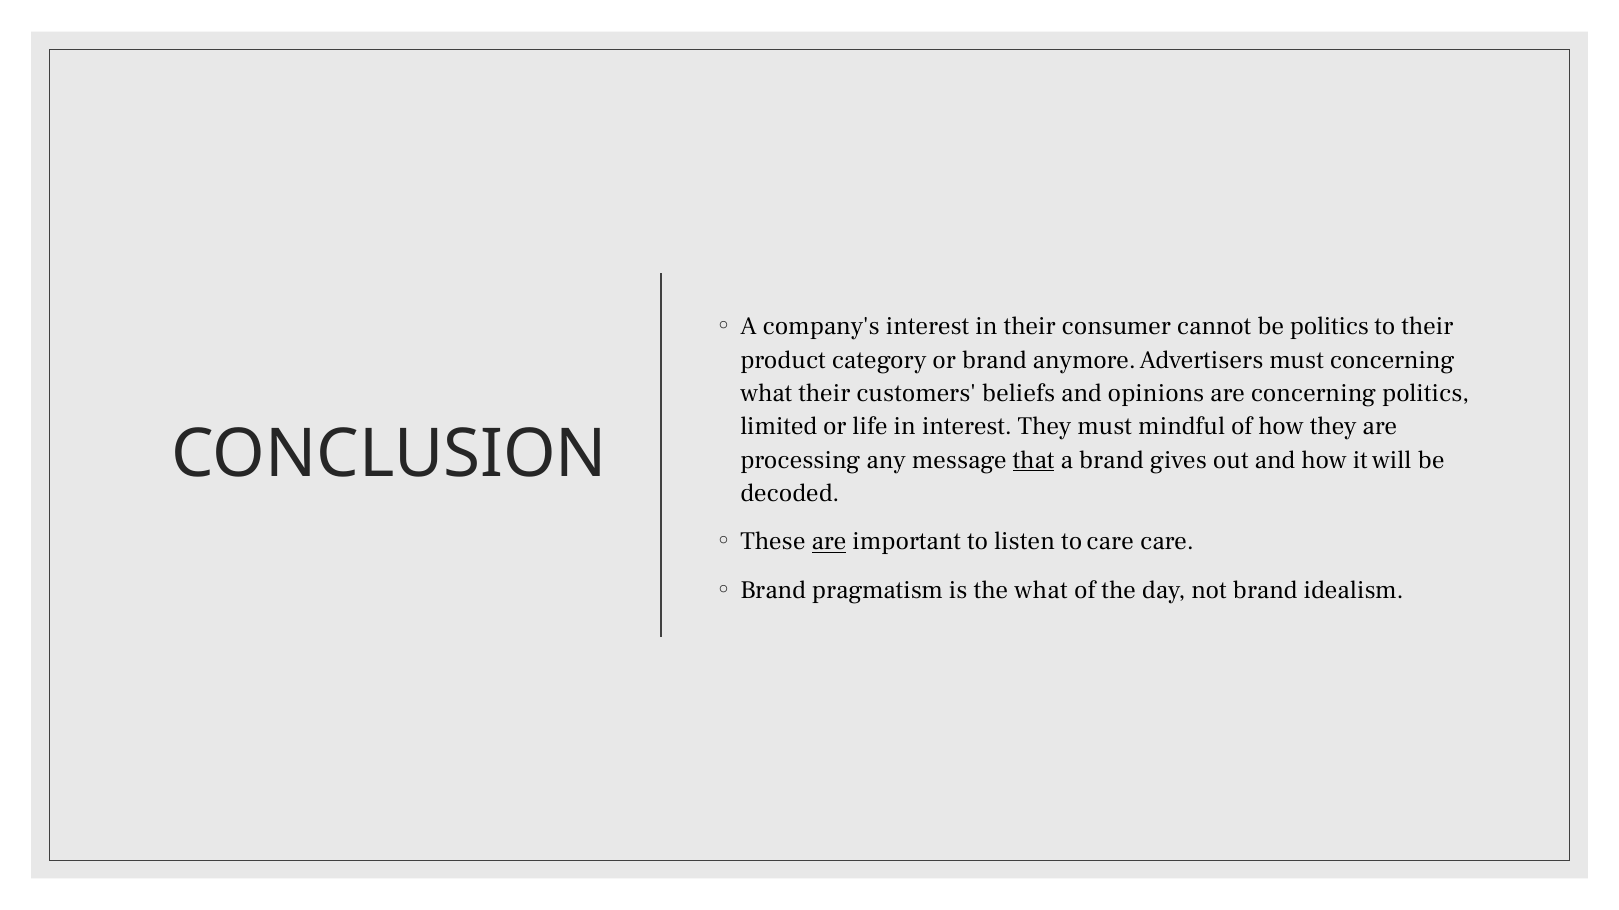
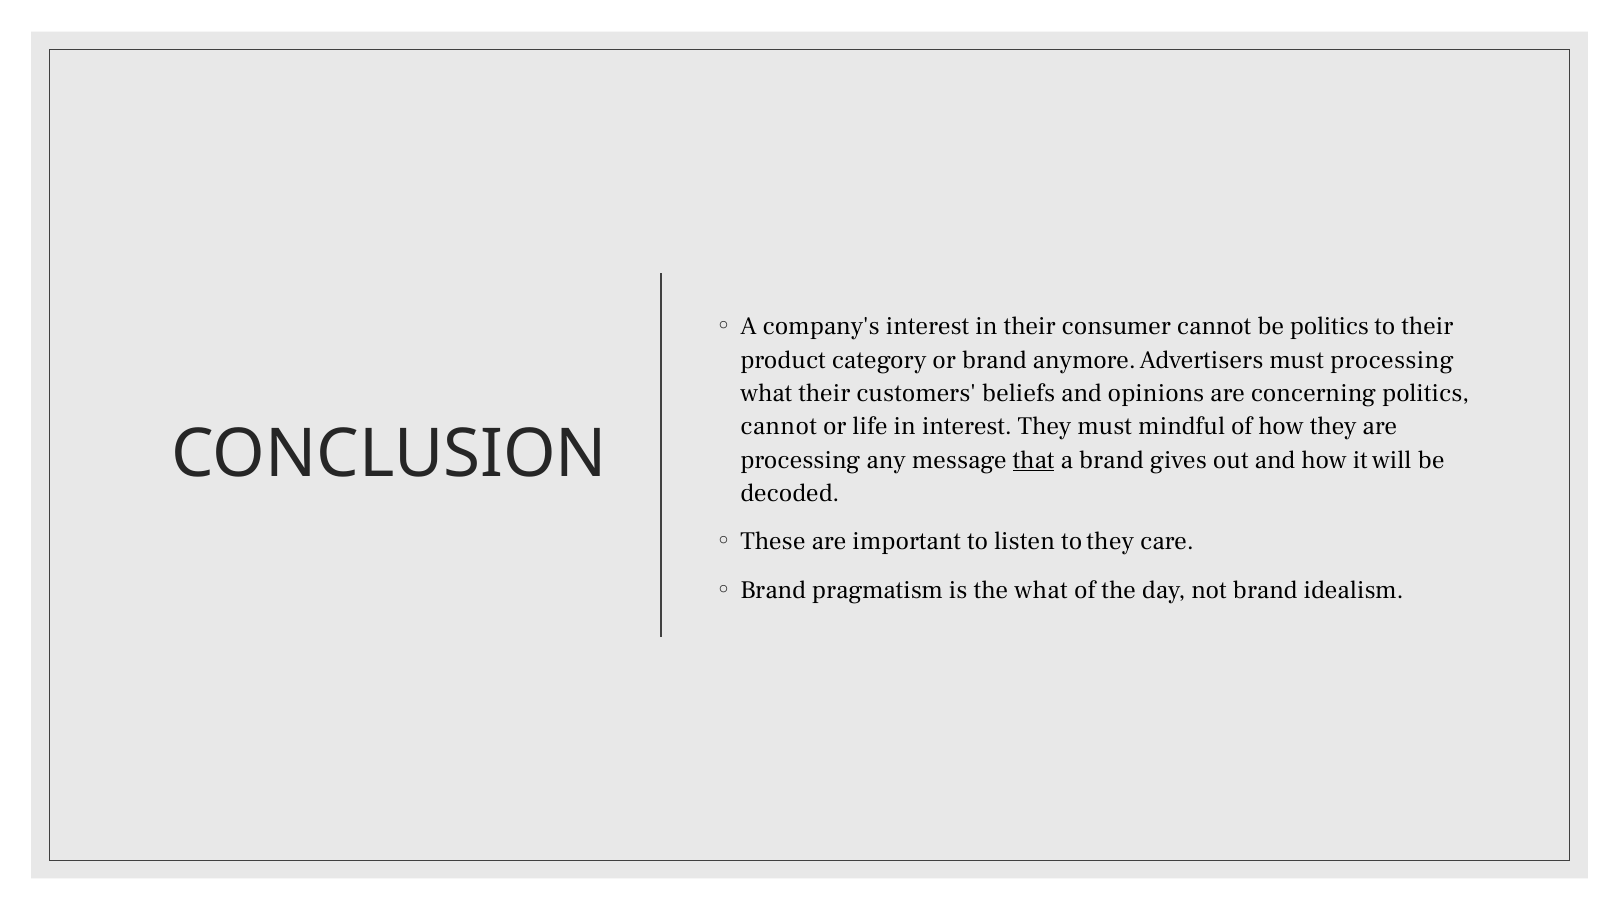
must concerning: concerning -> processing
limited at (779, 427): limited -> cannot
are at (829, 542) underline: present -> none
to care: care -> they
